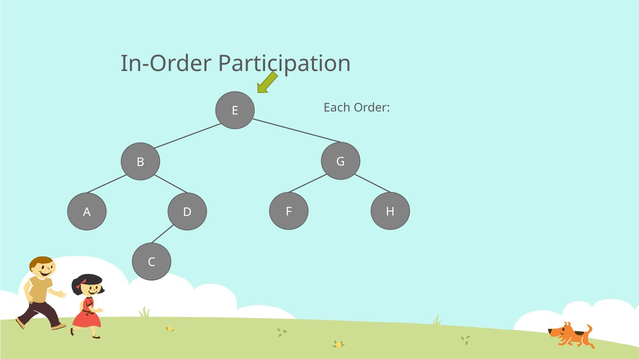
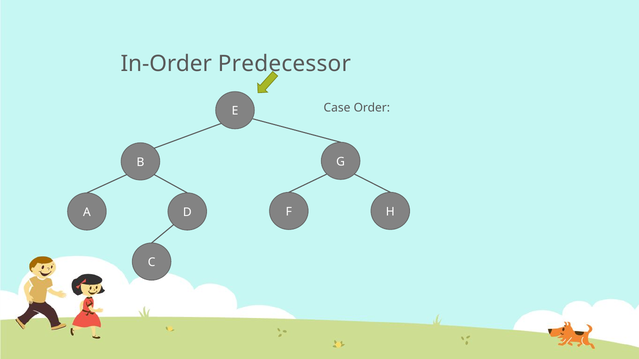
Participation: Participation -> Predecessor
Each: Each -> Case
